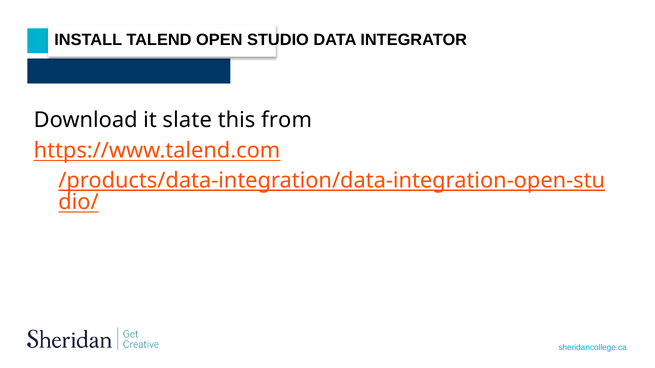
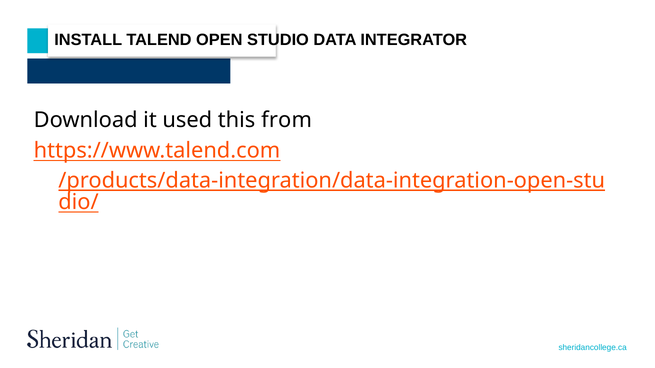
slate: slate -> used
